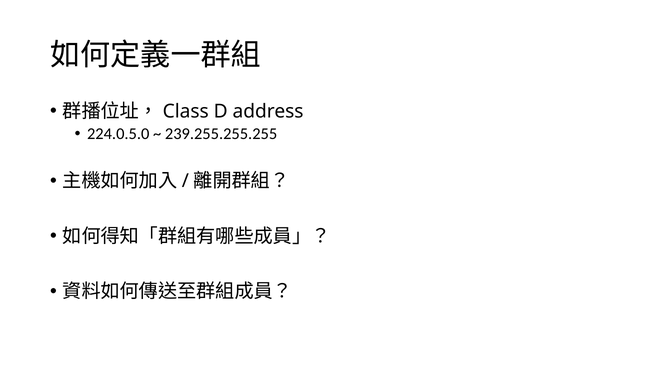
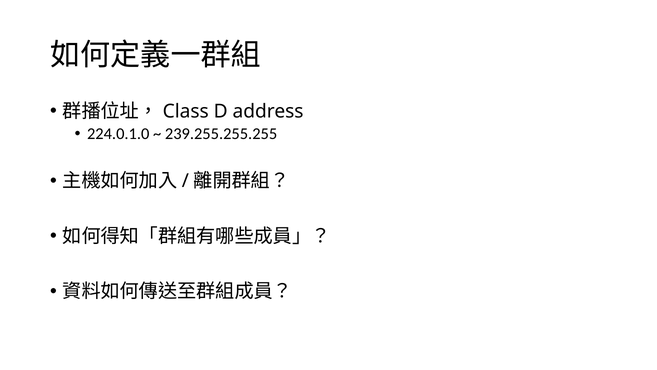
224.0.5.0: 224.0.5.0 -> 224.0.1.0
